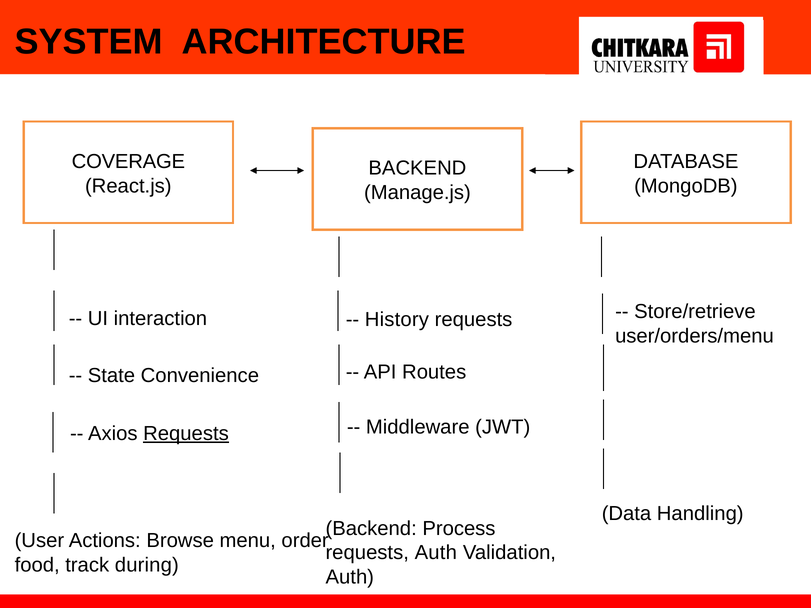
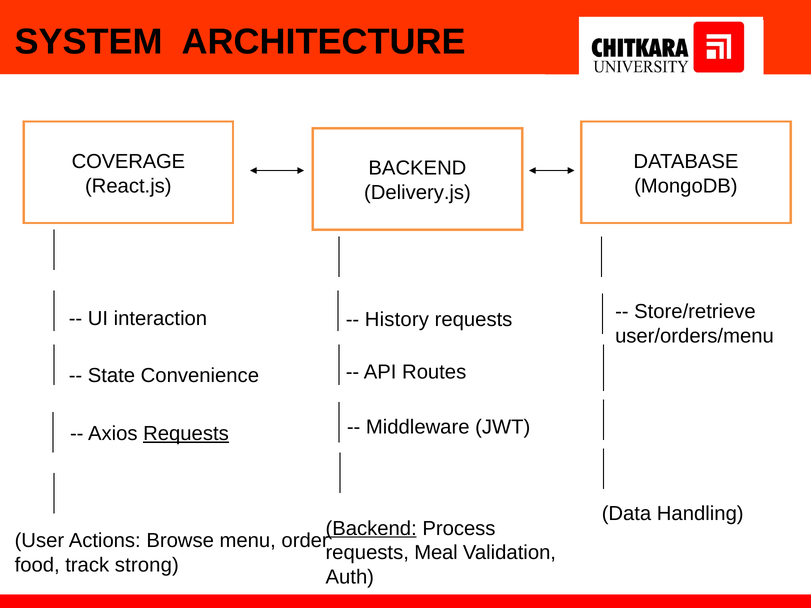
Manage.js: Manage.js -> Delivery.js
Backend at (371, 529) underline: none -> present
requests Auth: Auth -> Meal
during: during -> strong
